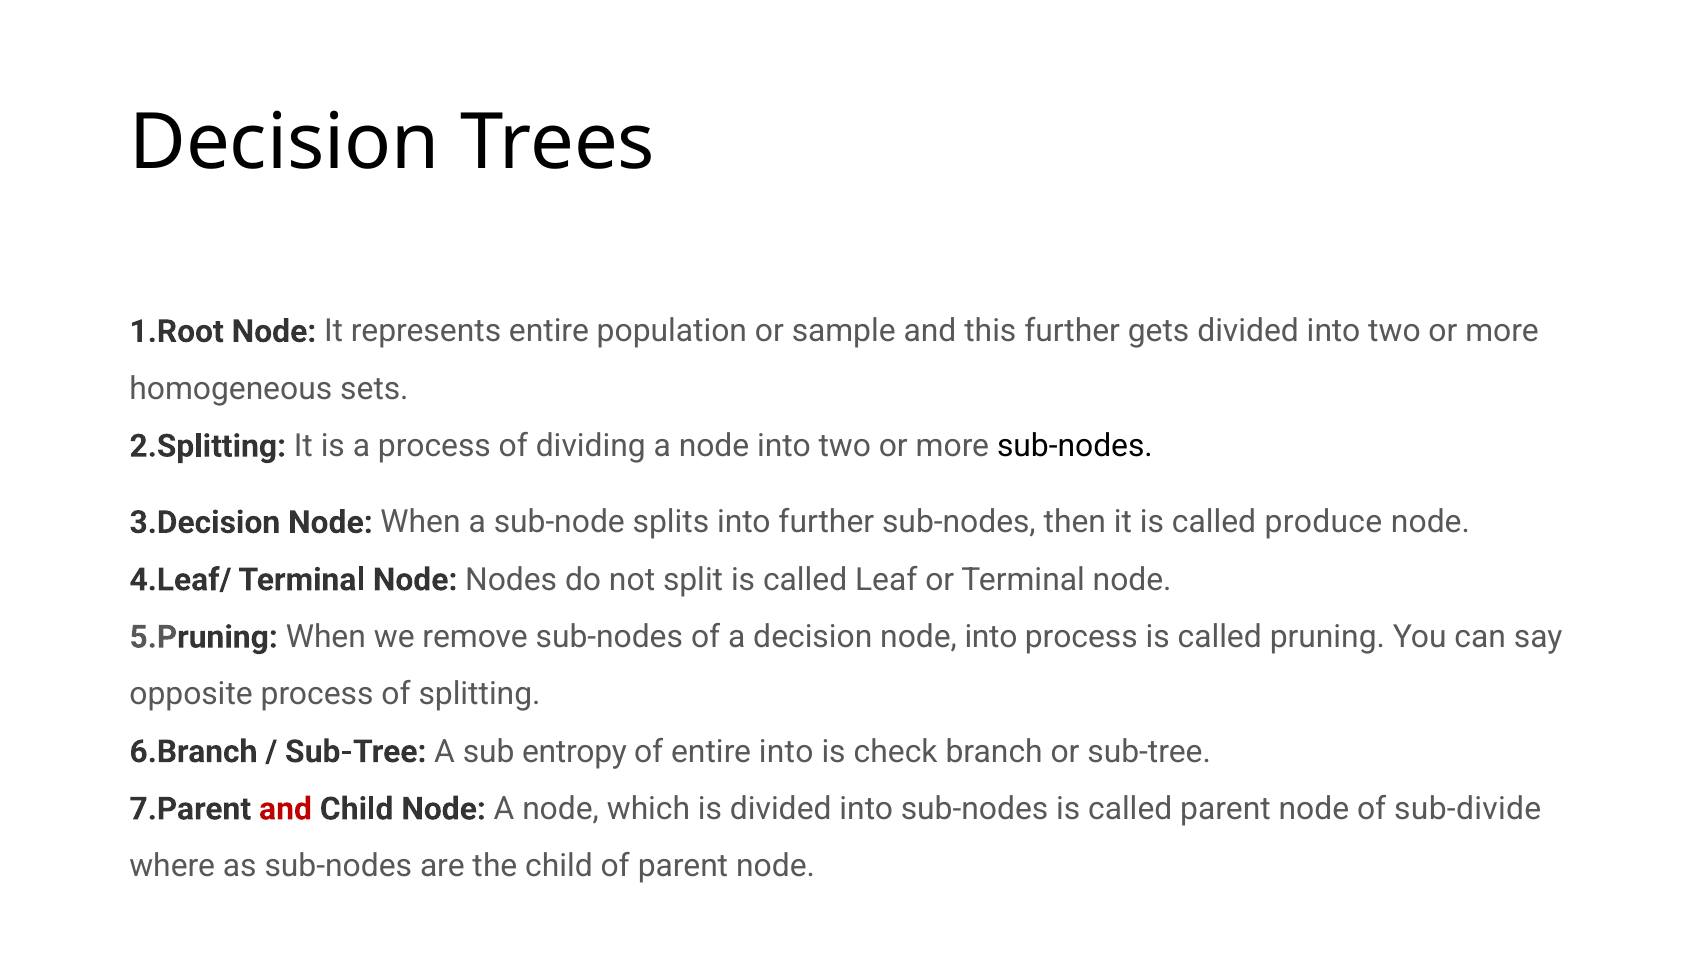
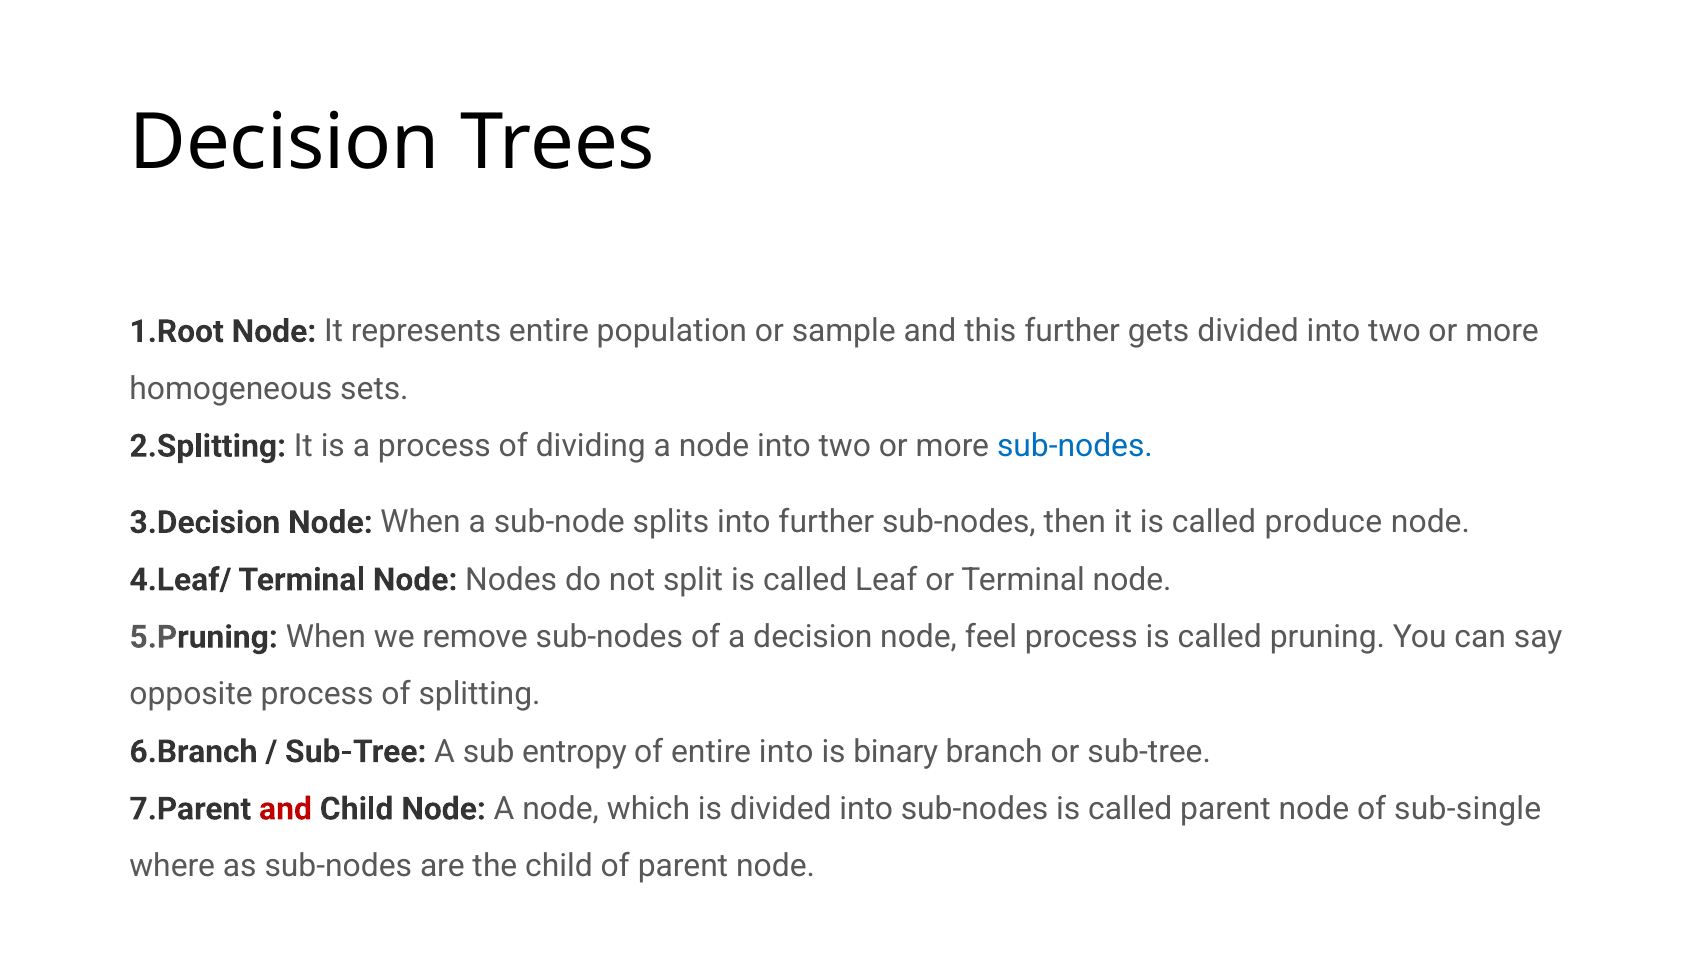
sub-nodes at (1075, 446) colour: black -> blue
decision node into: into -> feel
check: check -> binary
sub-divide: sub-divide -> sub-single
